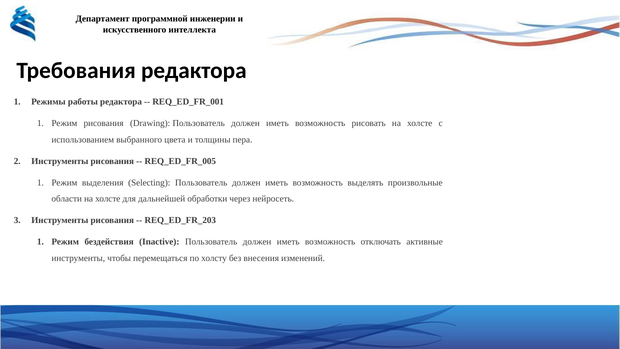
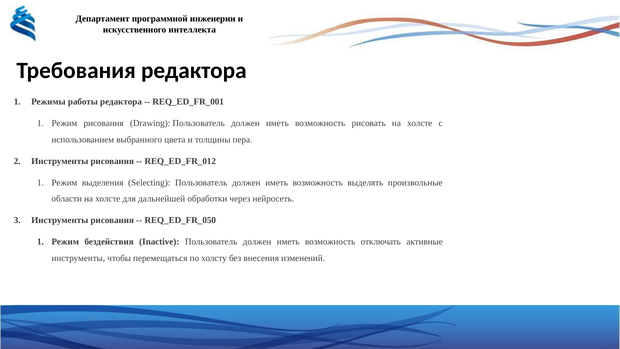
REQ_ED_FR_005: REQ_ED_FR_005 -> REQ_ED_FR_012
REQ_ED_FR_203: REQ_ED_FR_203 -> REQ_ED_FR_050
